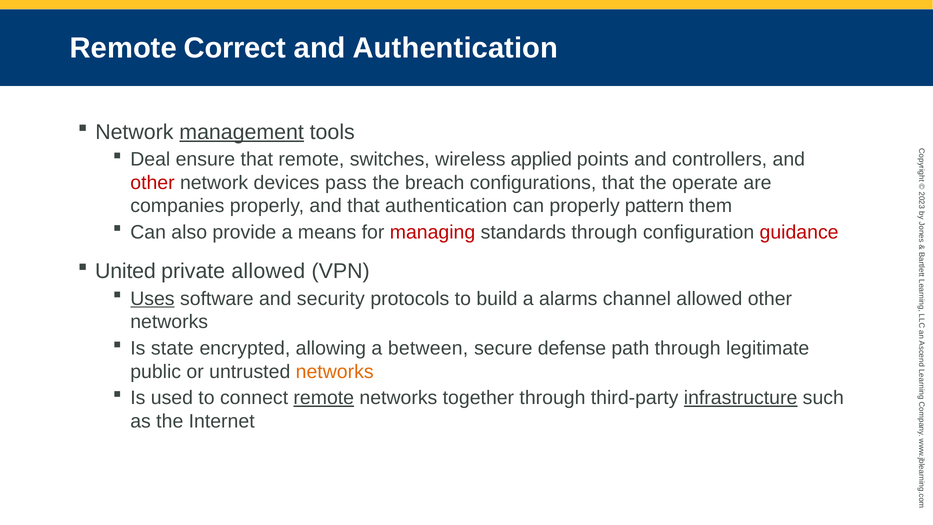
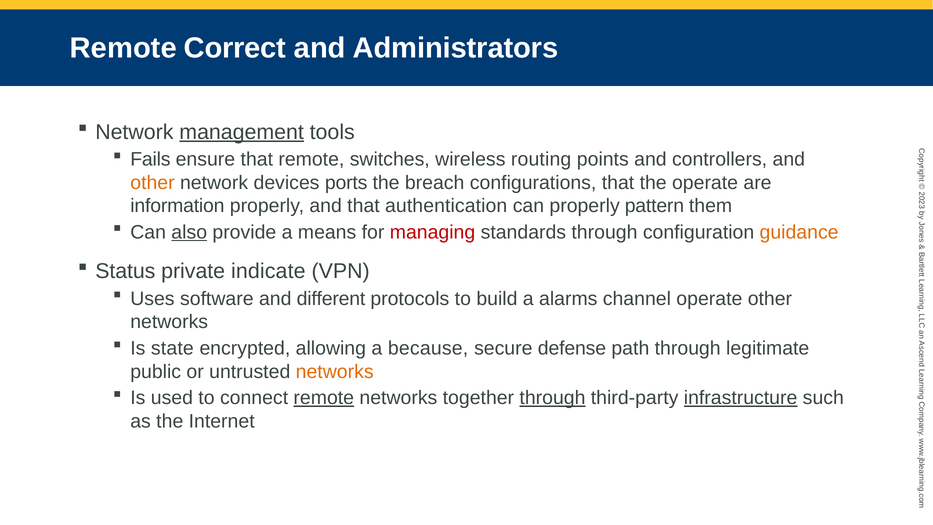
and Authentication: Authentication -> Administrators
Deal: Deal -> Fails
applied: applied -> routing
other at (152, 183) colour: red -> orange
pass: pass -> ports
companies: companies -> information
also underline: none -> present
guidance colour: red -> orange
United: United -> Status
private allowed: allowed -> indicate
Uses underline: present -> none
security: security -> different
channel allowed: allowed -> operate
between: between -> because
through at (552, 398) underline: none -> present
